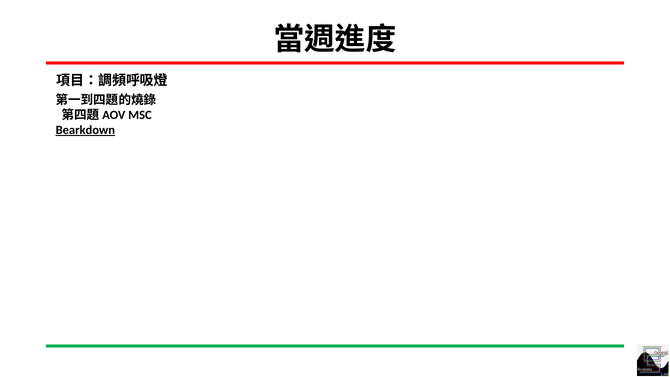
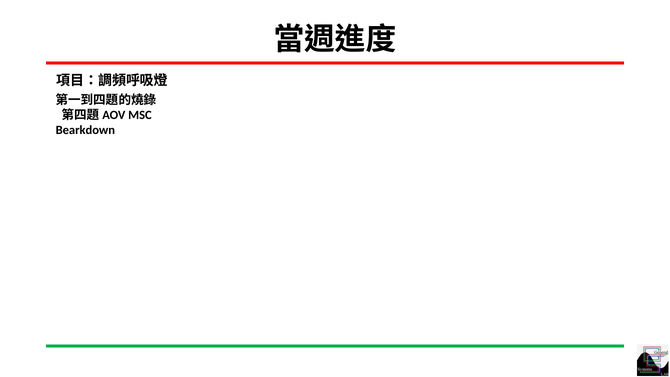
Bearkdown underline: present -> none
